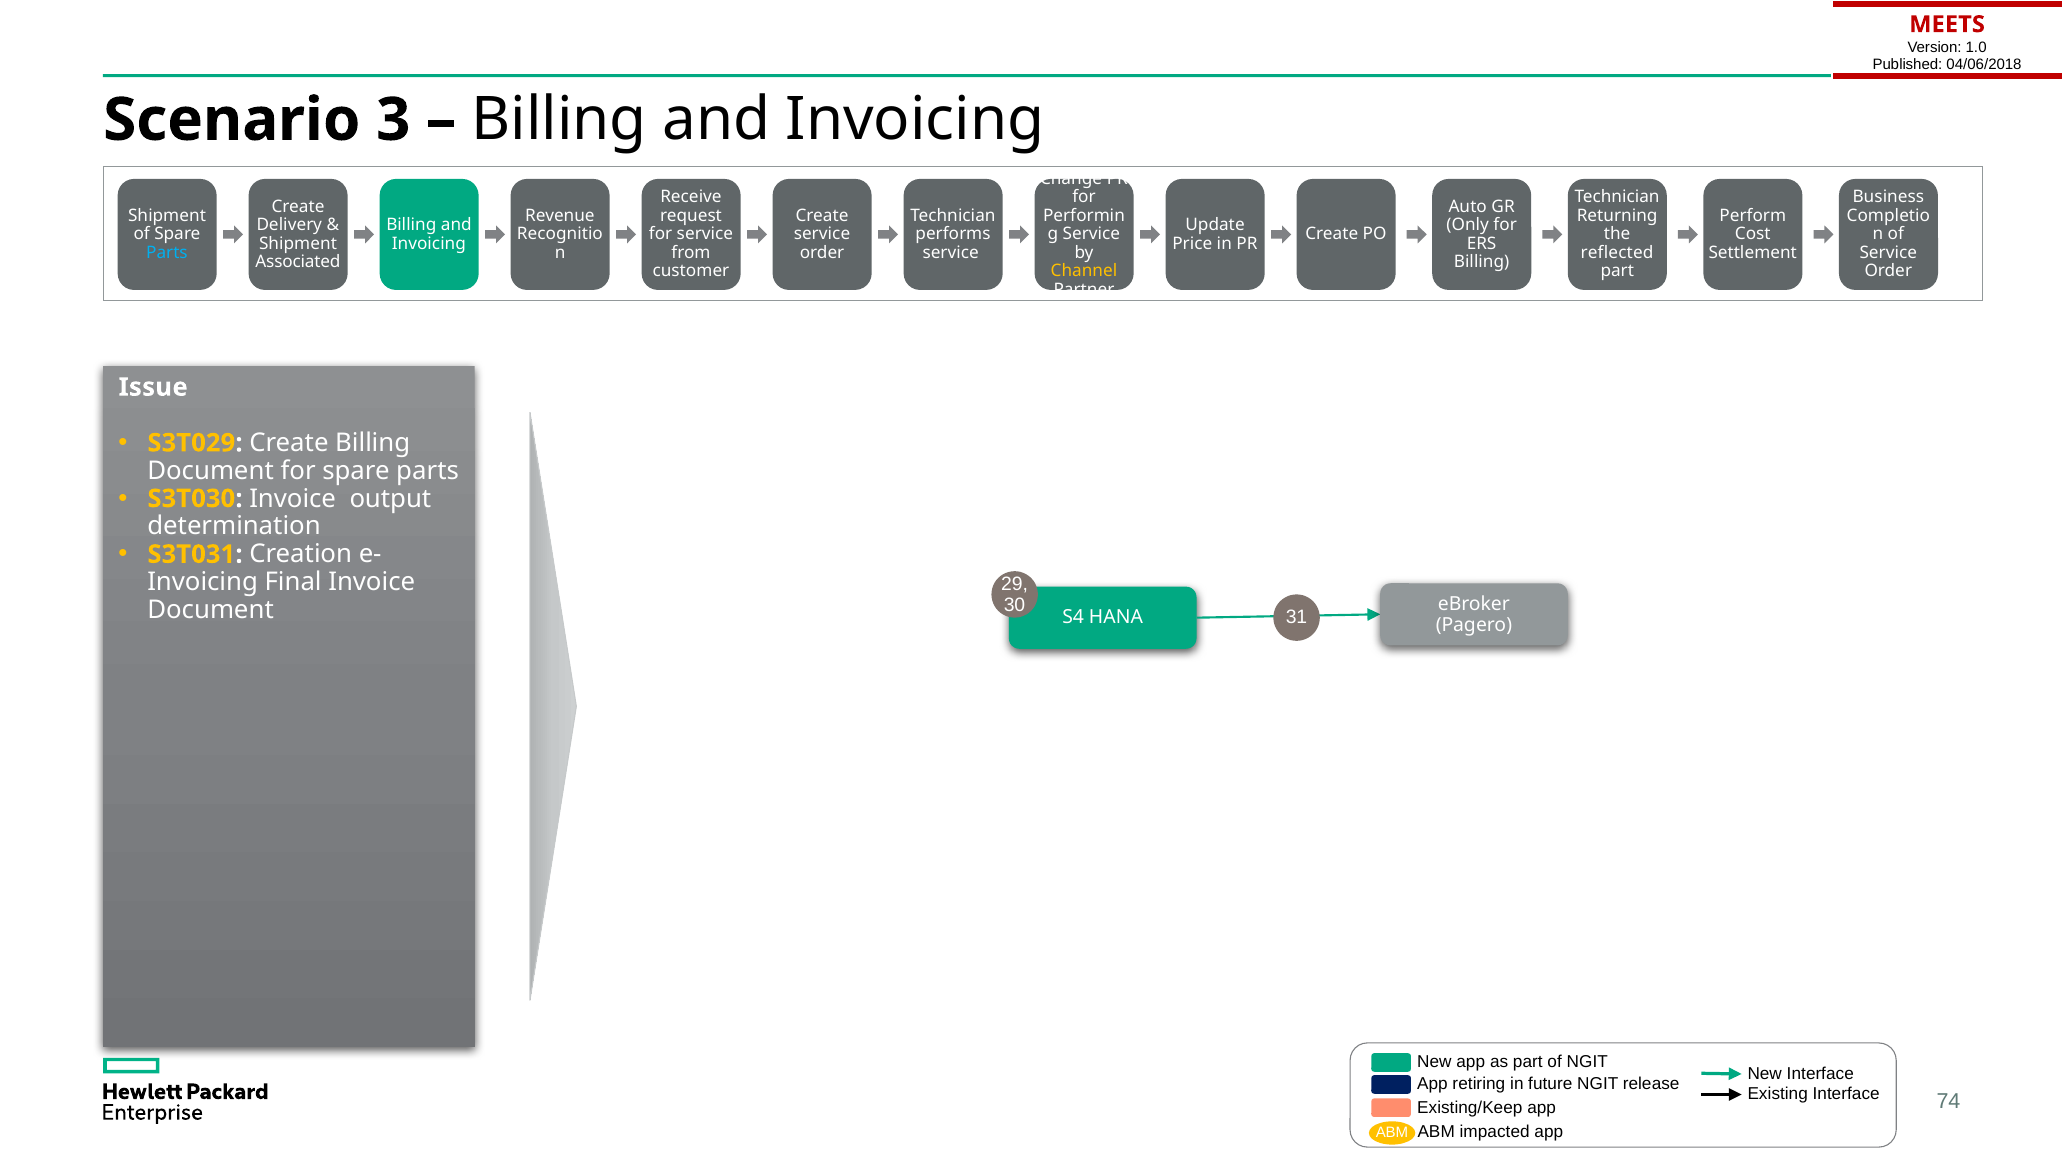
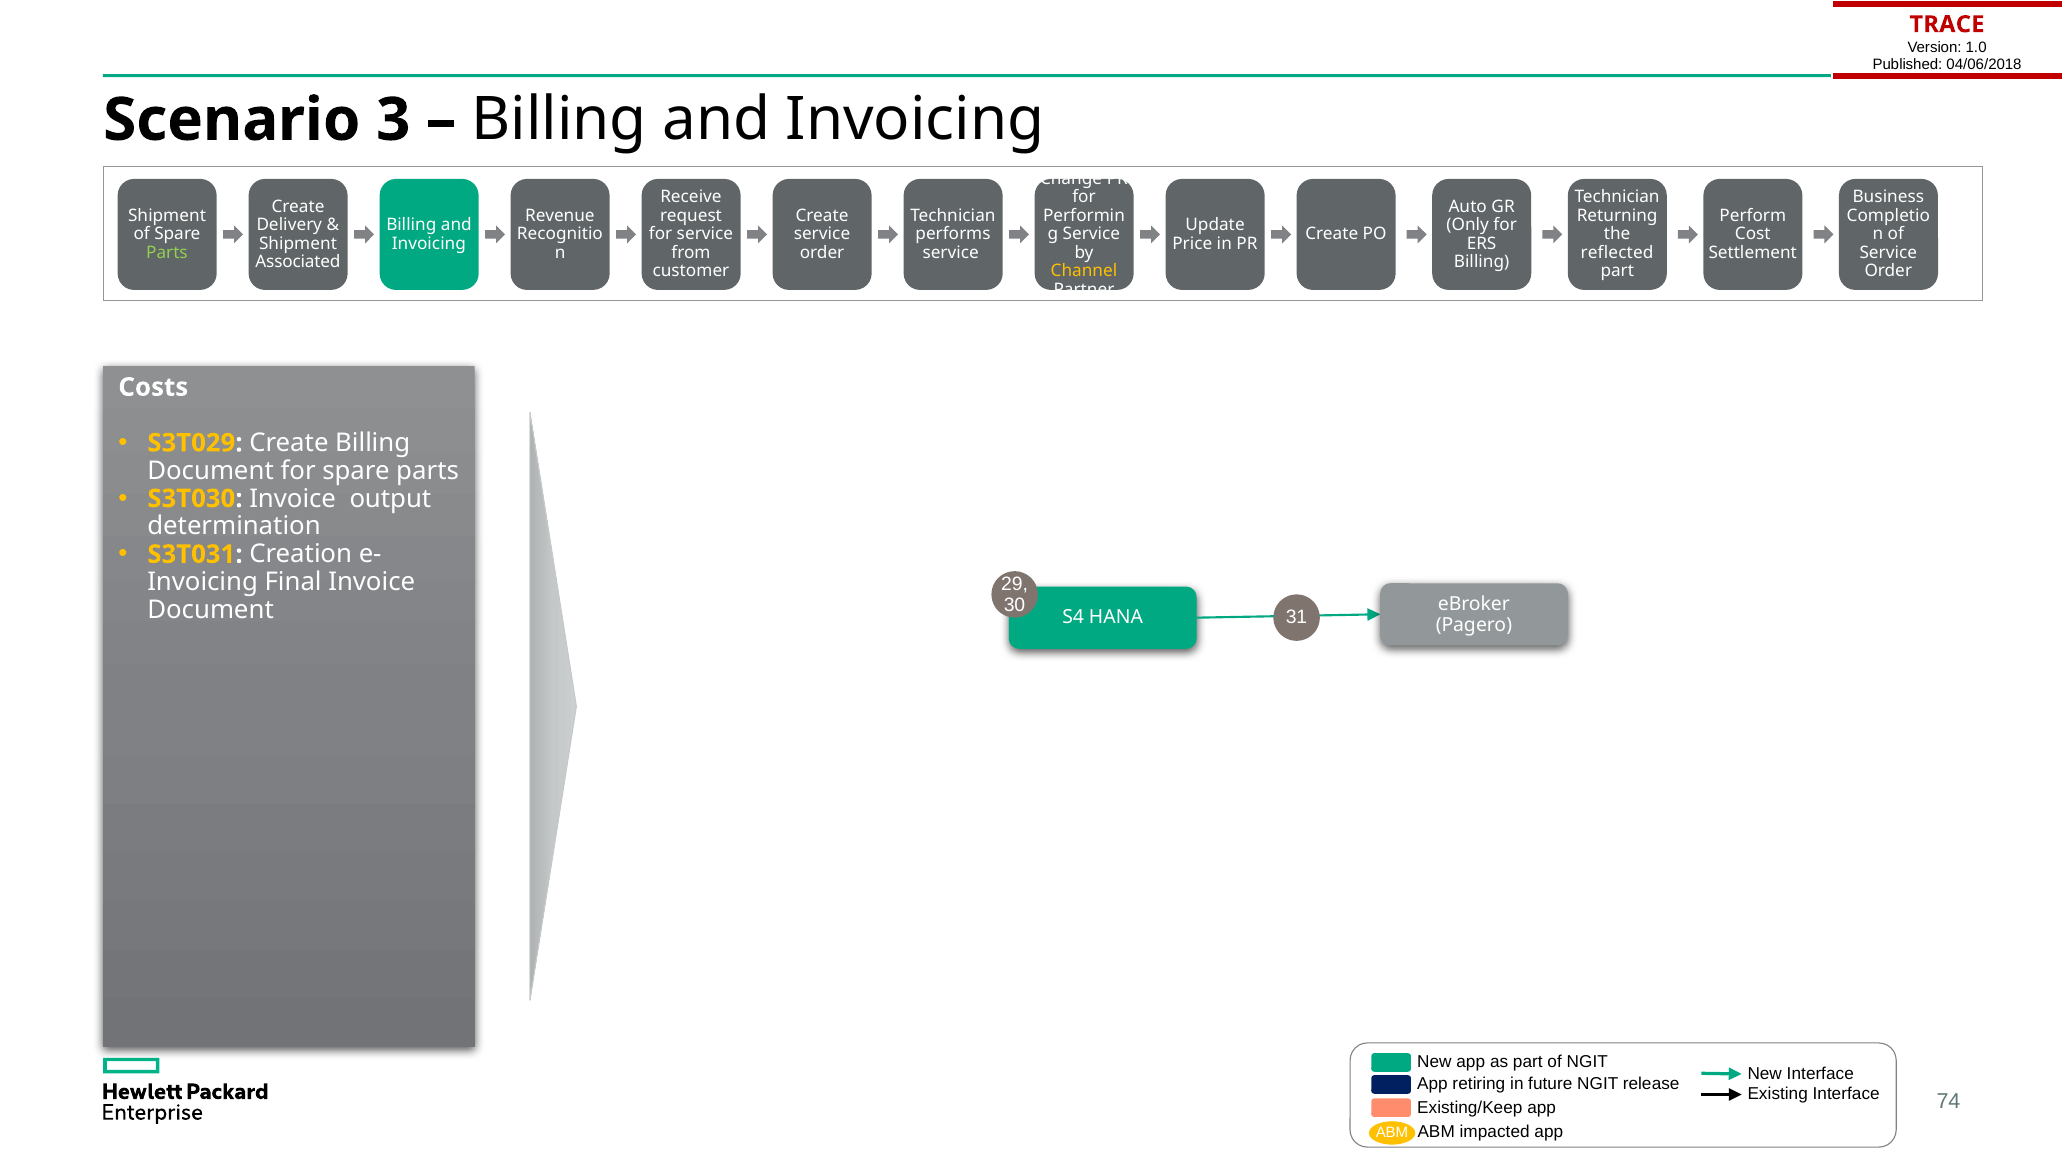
MEETS: MEETS -> TRACE
Parts at (167, 253) colour: light blue -> light green
Issue: Issue -> Costs
